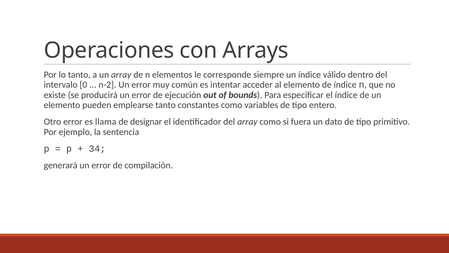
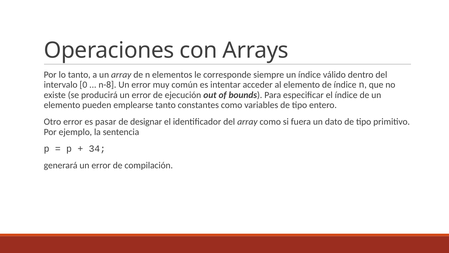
n-2: n-2 -> n-8
llama: llama -> pasar
